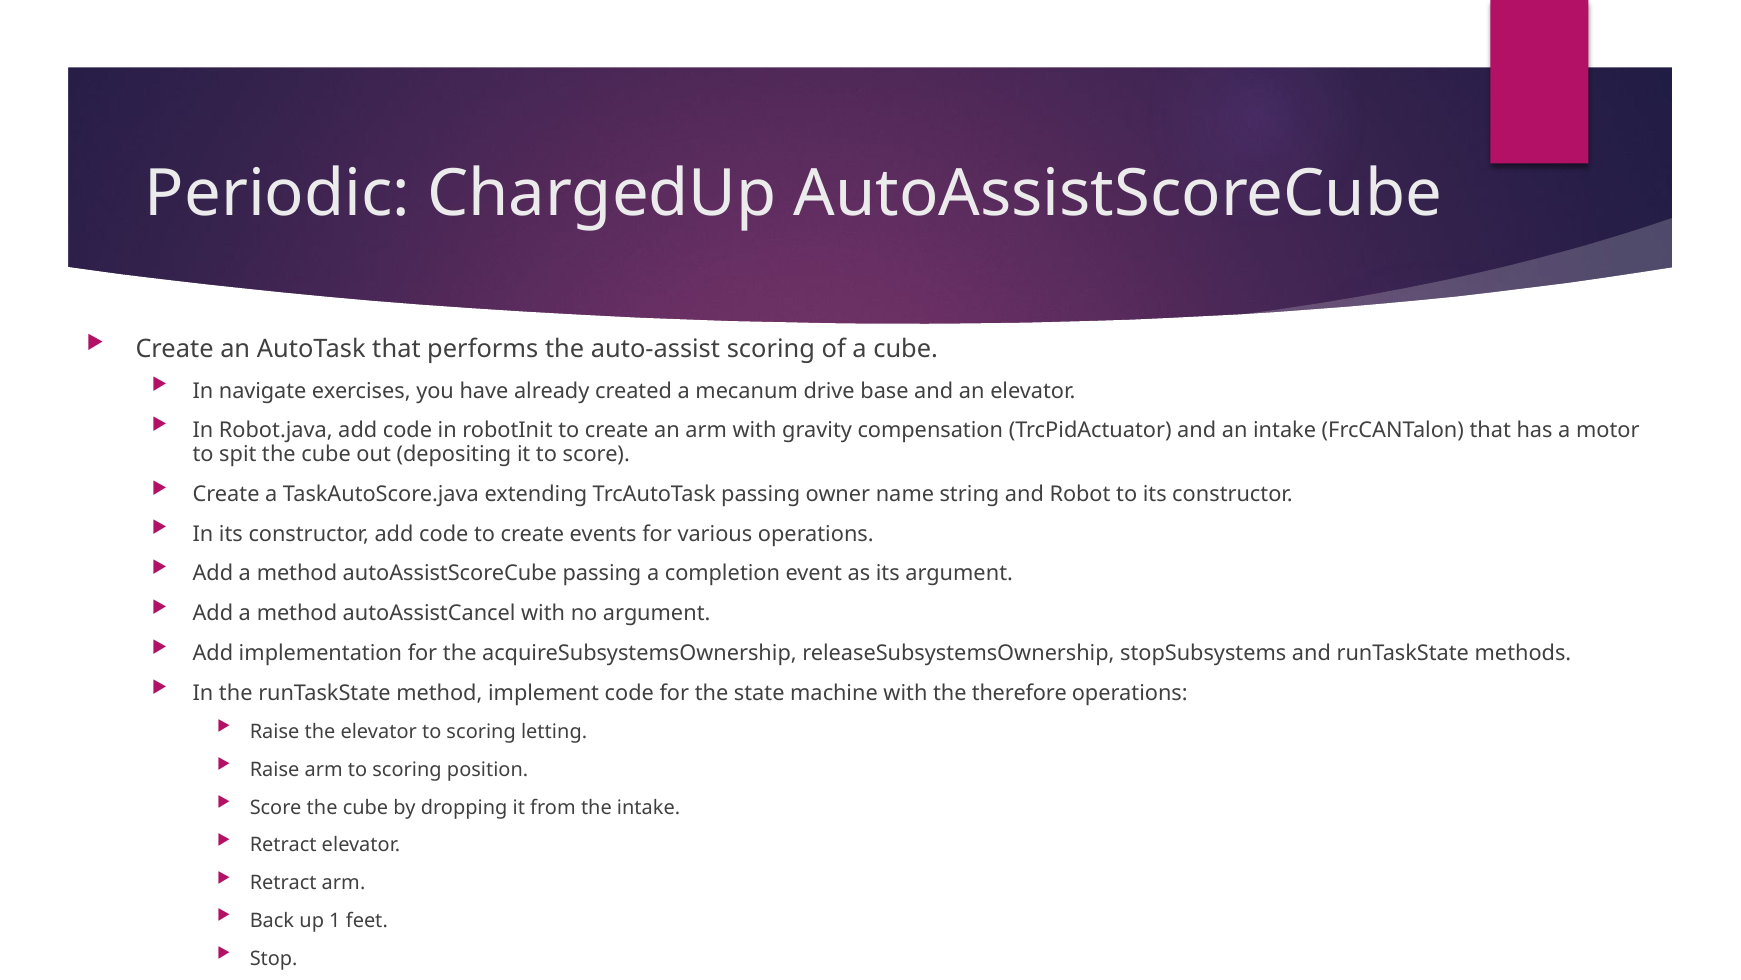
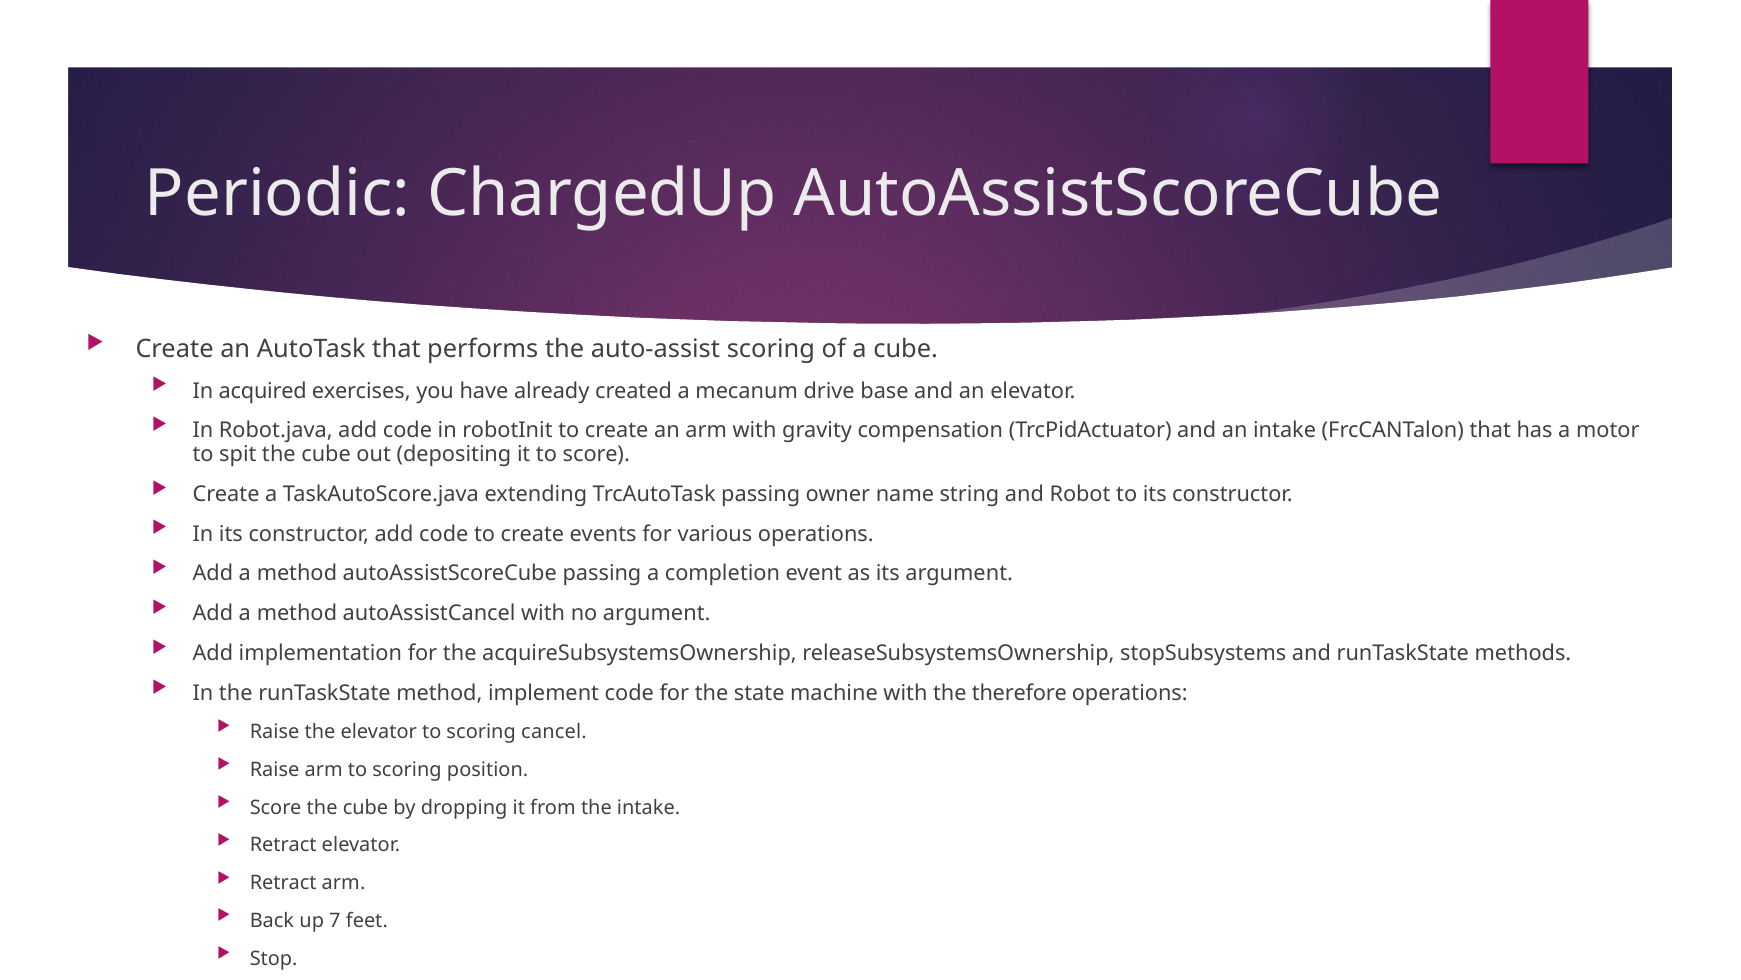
navigate: navigate -> acquired
letting: letting -> cancel
1: 1 -> 7
